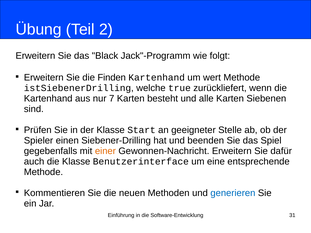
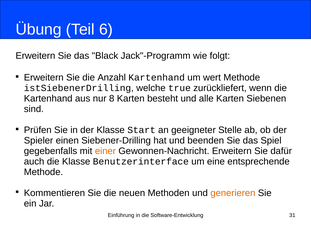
2: 2 -> 6
Finden: Finden -> Anzahl
7: 7 -> 8
generieren colour: blue -> orange
